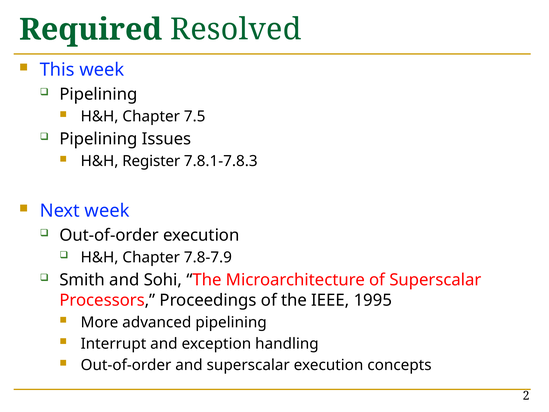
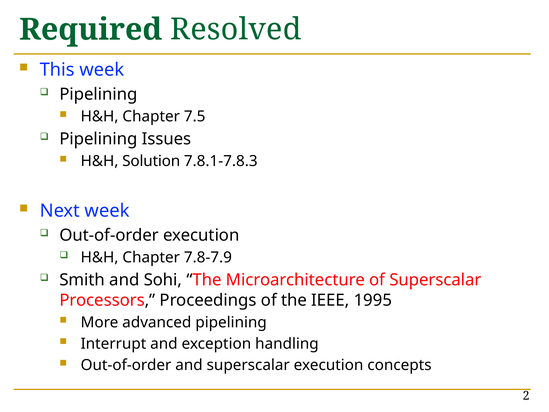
Register: Register -> Solution
